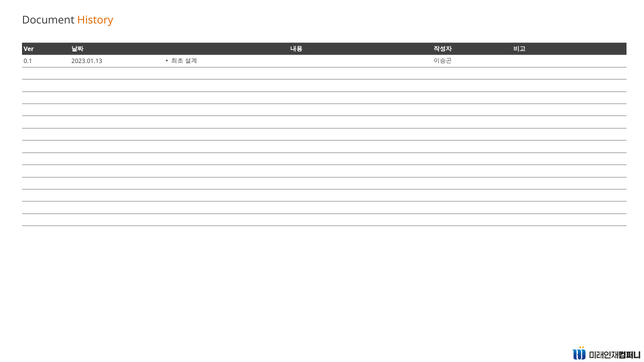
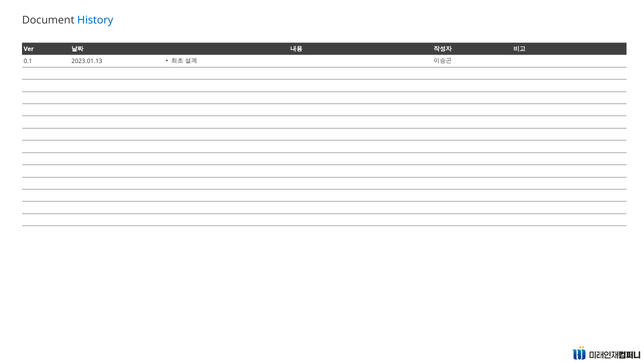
History colour: orange -> blue
